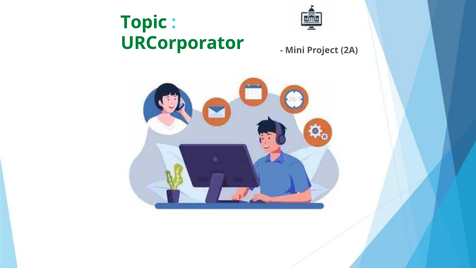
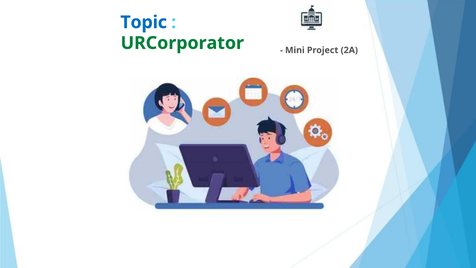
Topic colour: green -> blue
